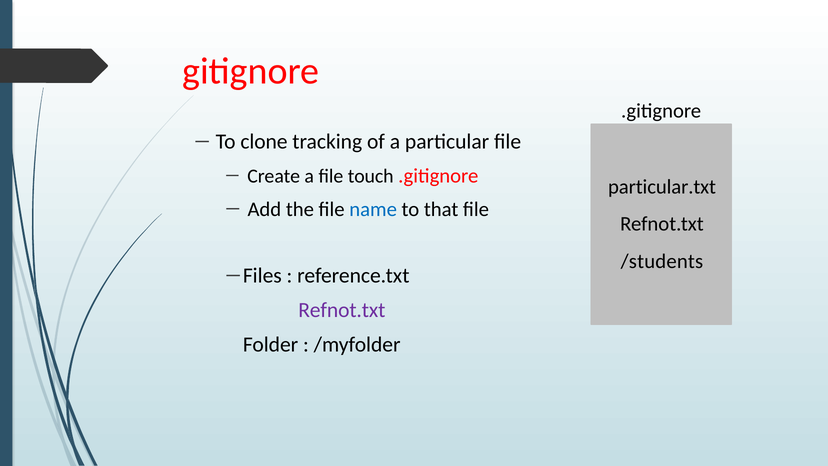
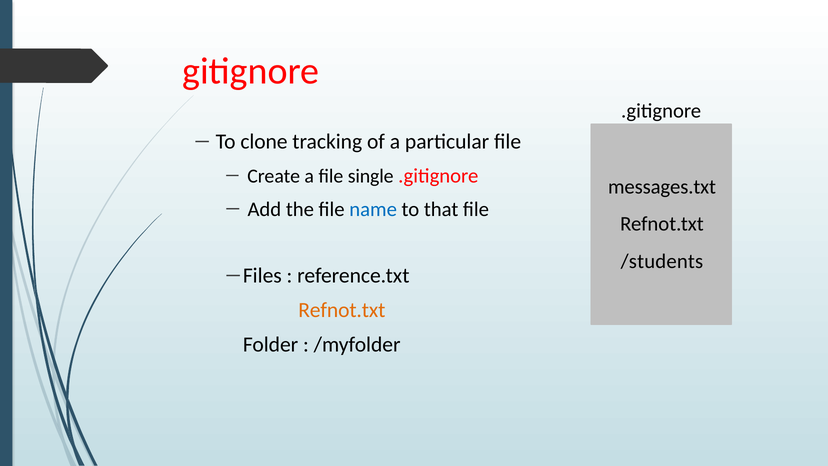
touch: touch -> single
particular.txt: particular.txt -> messages.txt
Refnot.txt at (342, 310) colour: purple -> orange
